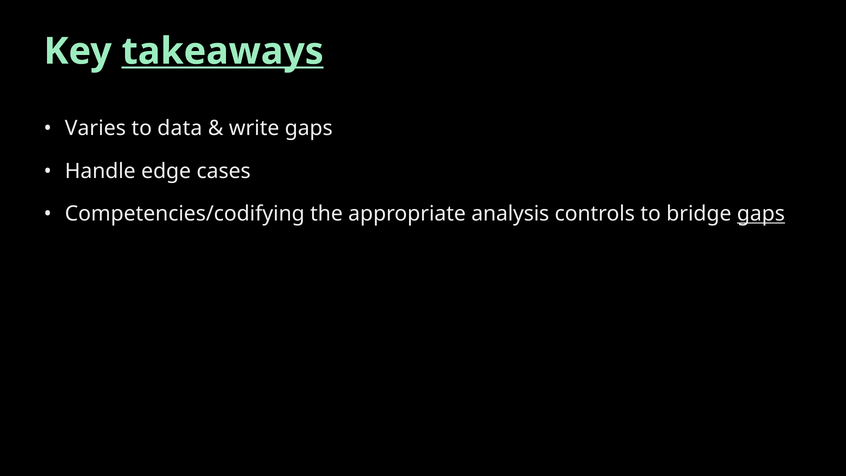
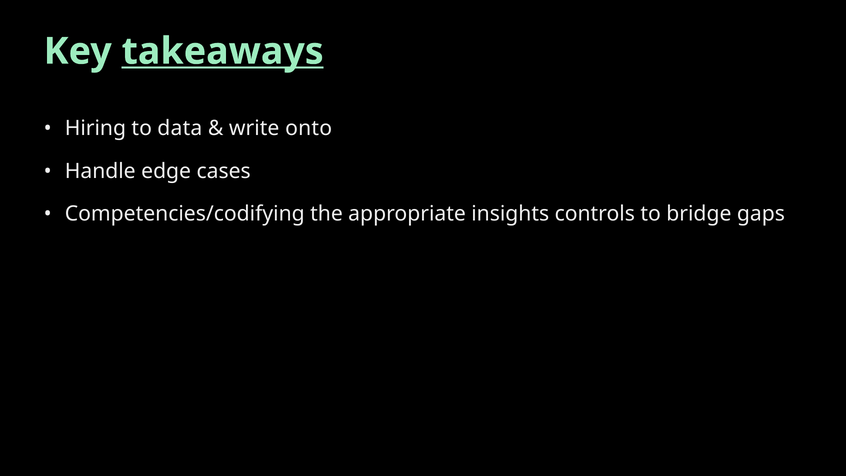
Varies: Varies -> Hiring
write gaps: gaps -> onto
analysis: analysis -> insights
gaps at (761, 214) underline: present -> none
